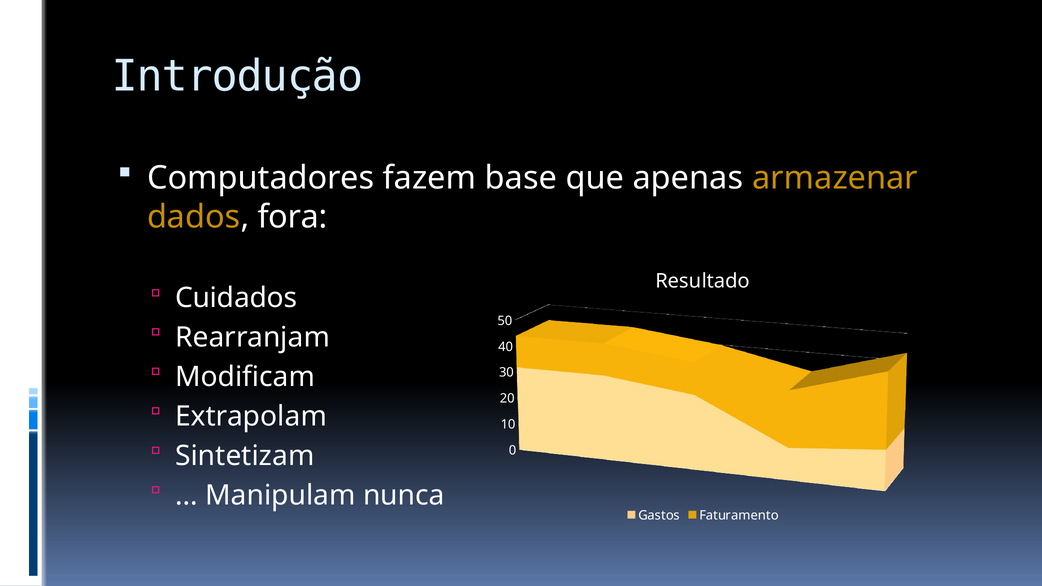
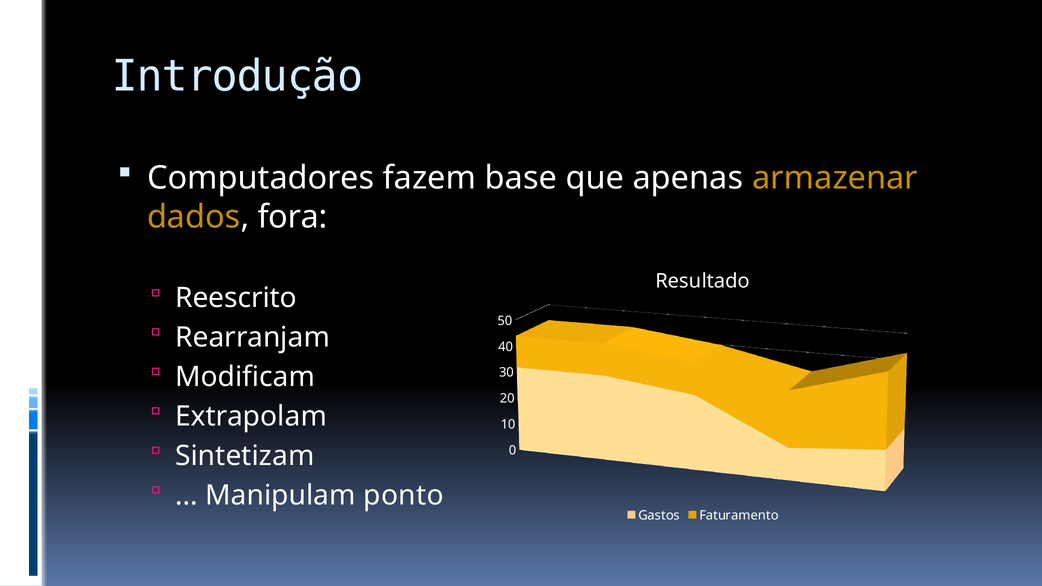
Cuidados: Cuidados -> Reescrito
nunca: nunca -> ponto
